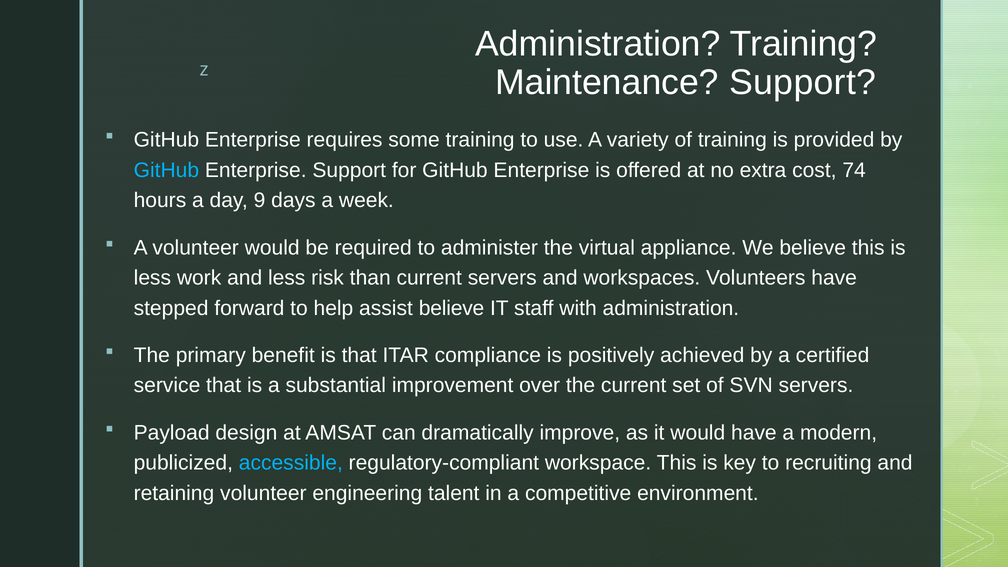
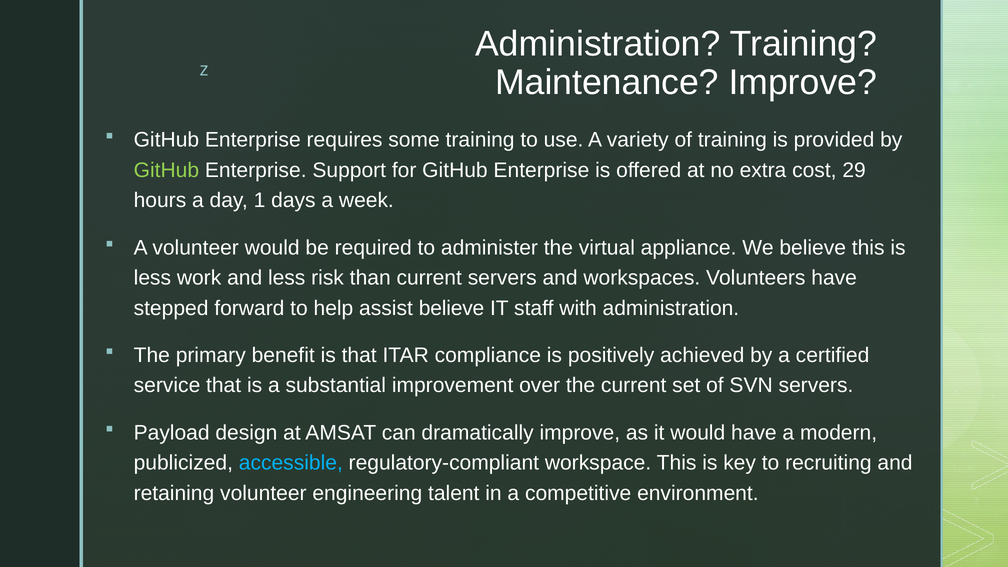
Maintenance Support: Support -> Improve
GitHub at (166, 170) colour: light blue -> light green
74: 74 -> 29
9: 9 -> 1
